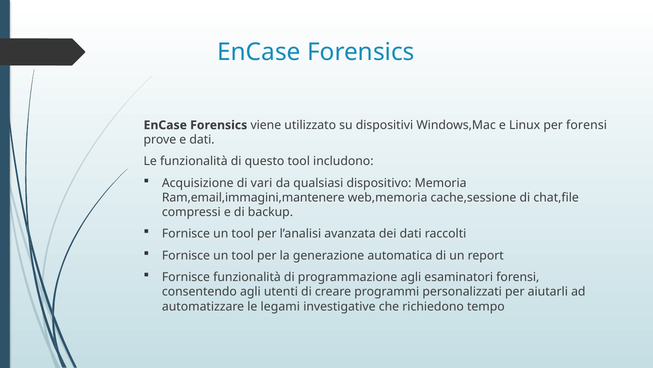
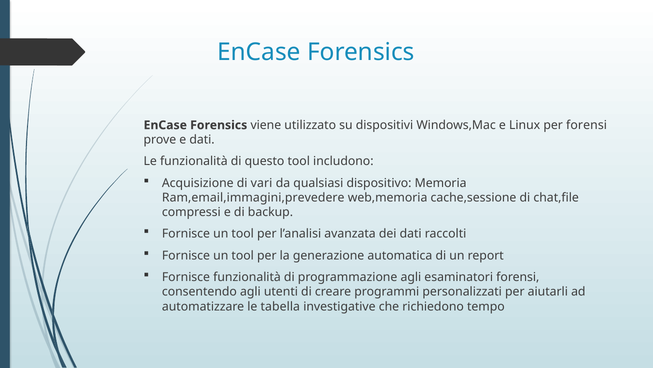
Ram,email,immagini,mantenere: Ram,email,immagini,mantenere -> Ram,email,immagini,prevedere
legami: legami -> tabella
